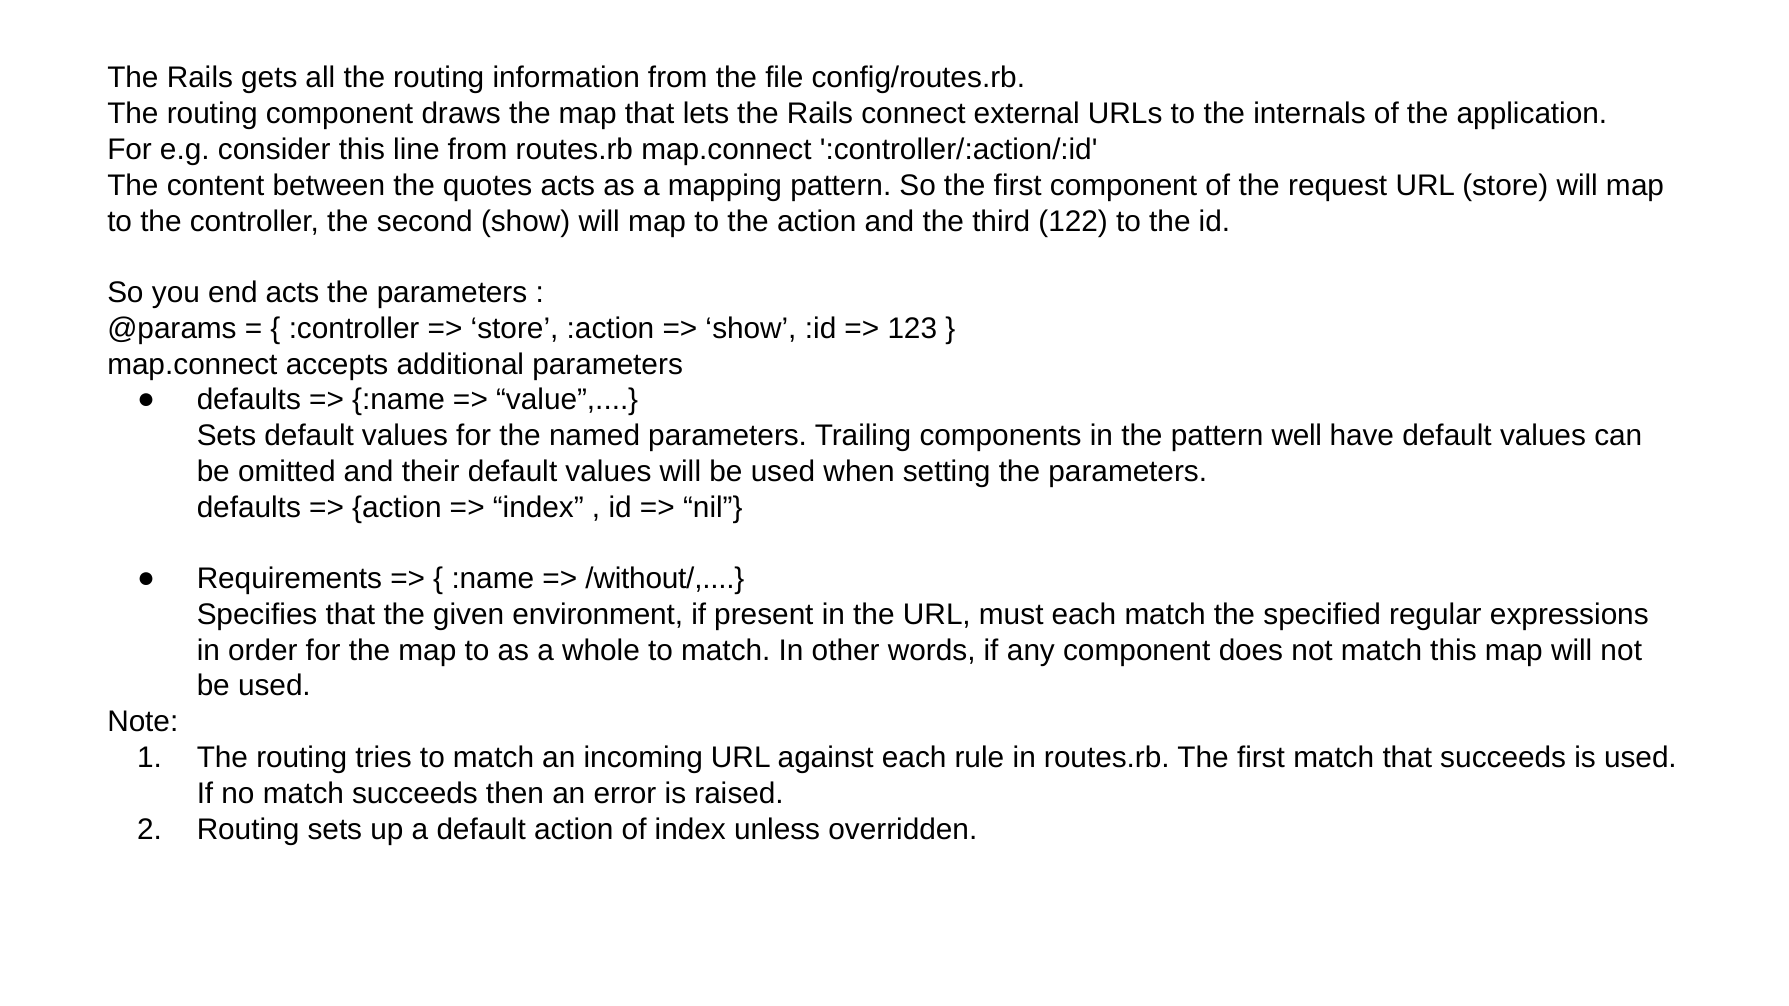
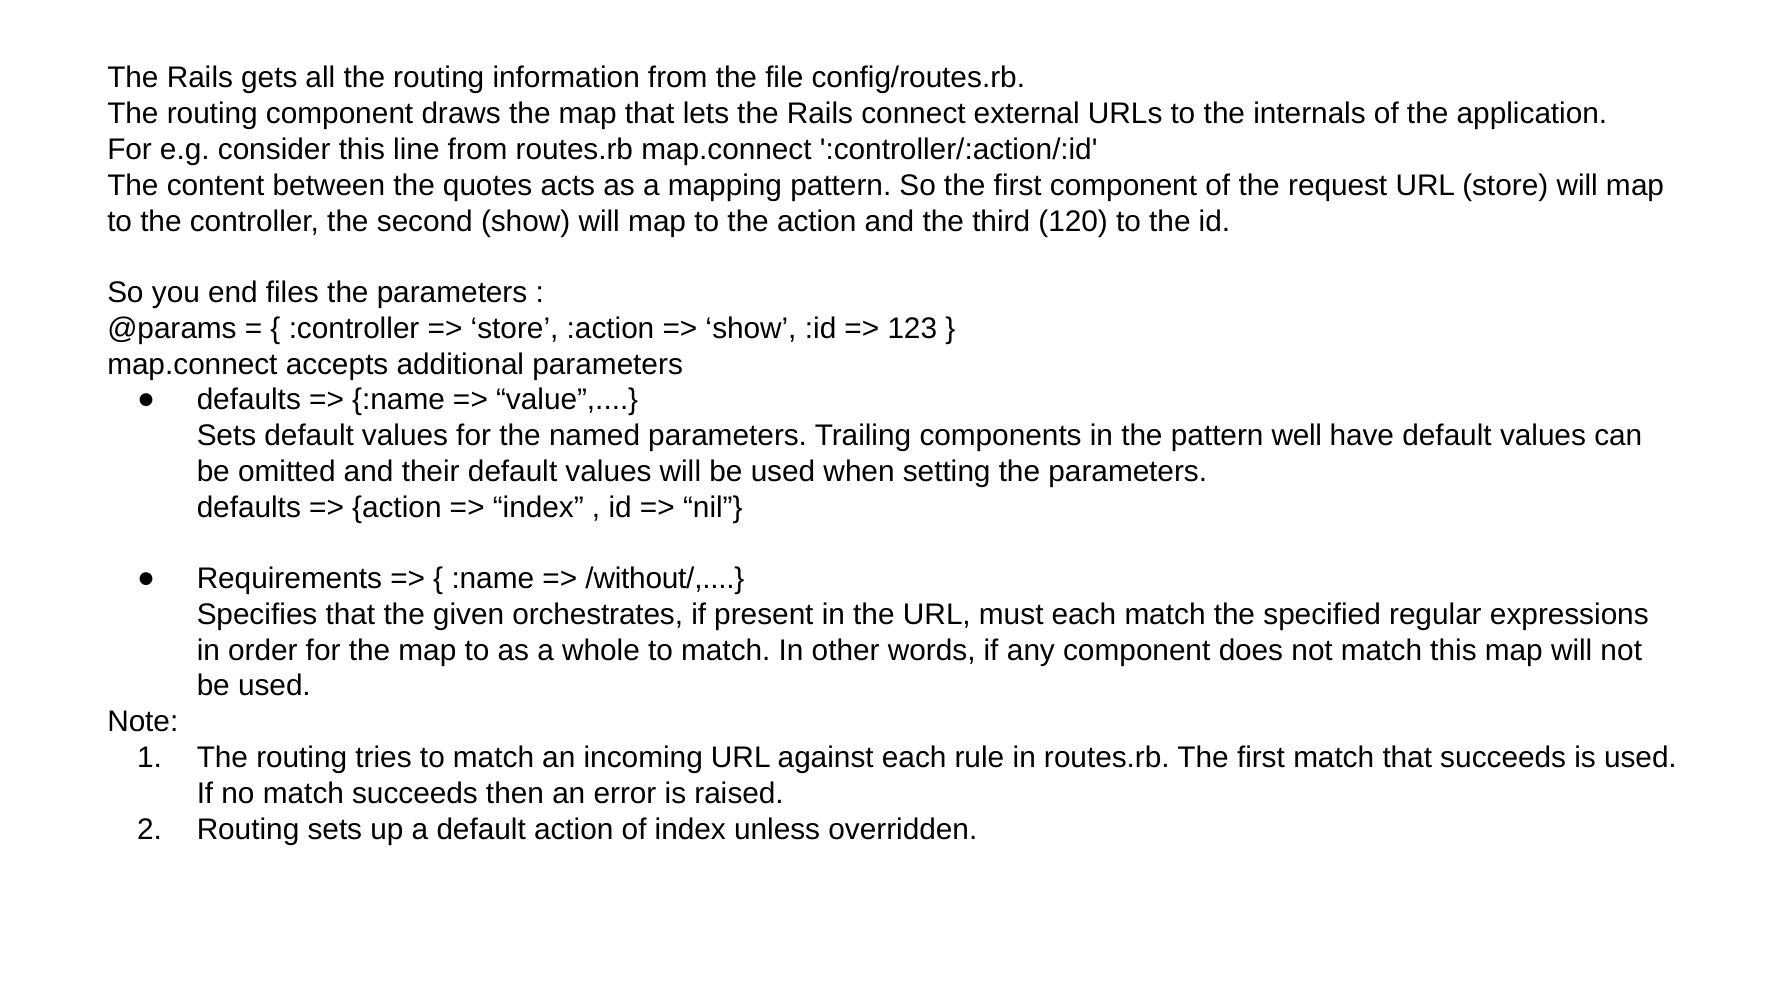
122: 122 -> 120
end acts: acts -> files
environment: environment -> orchestrates
